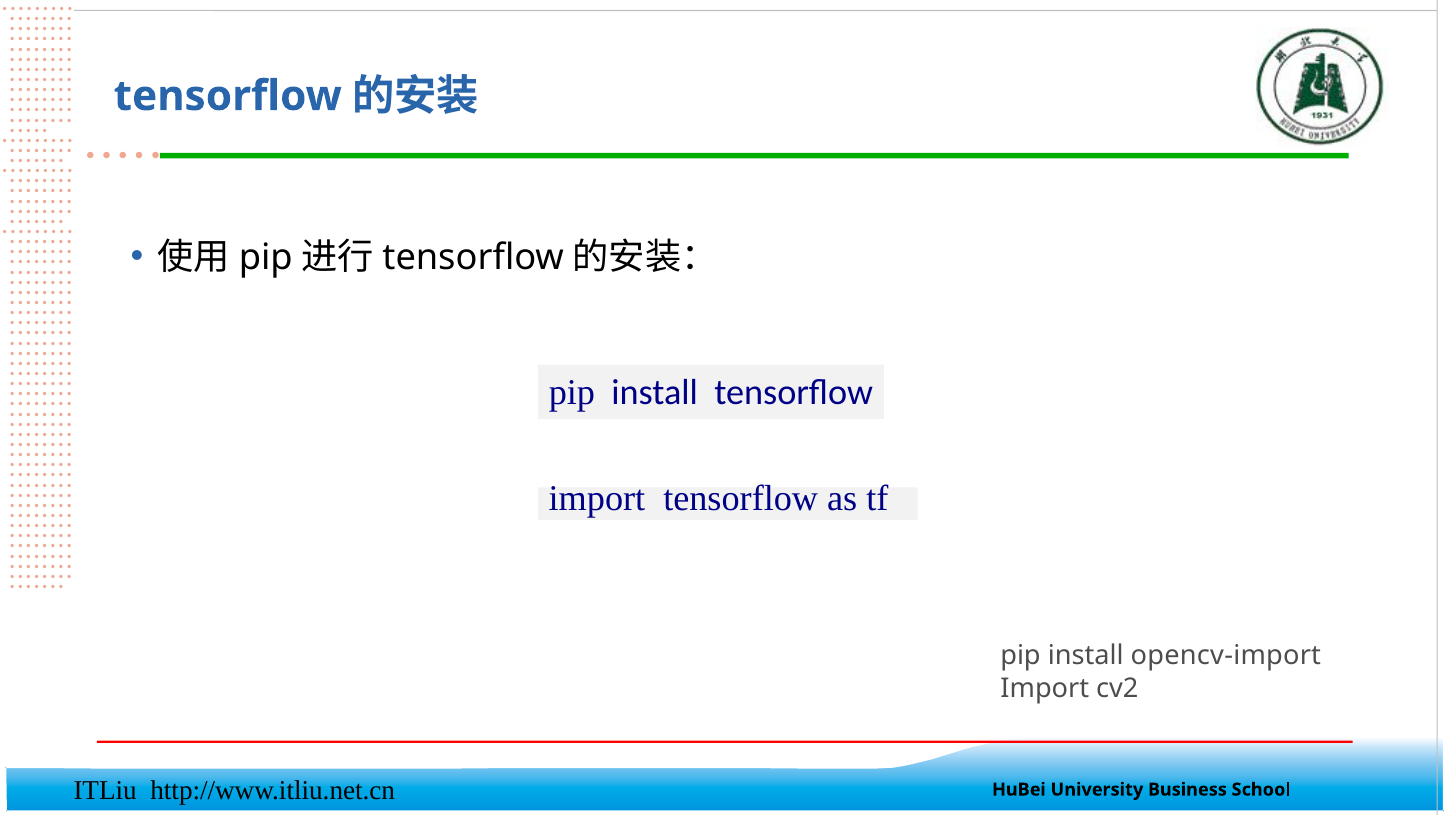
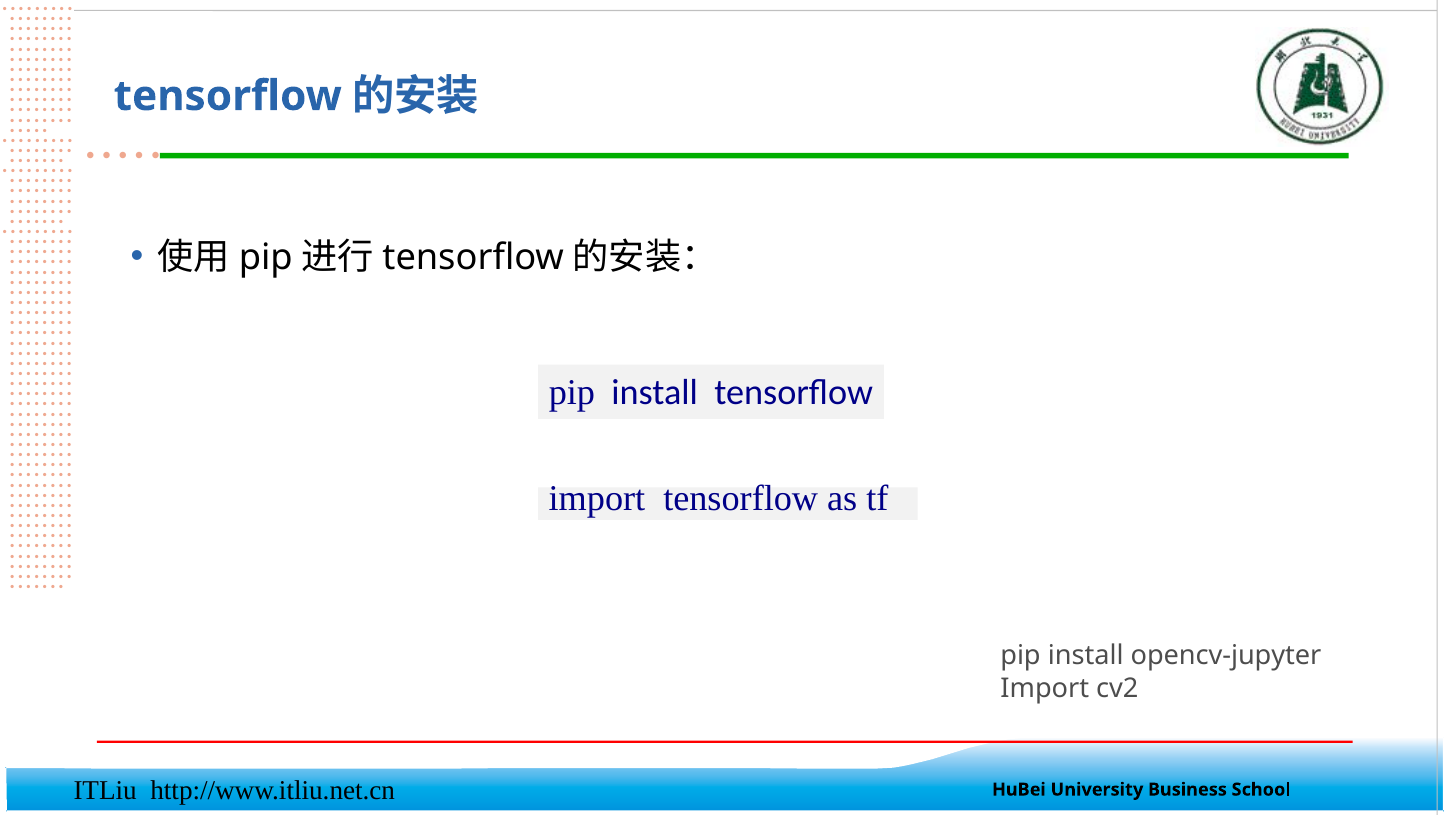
opencv-import: opencv-import -> opencv-jupyter
